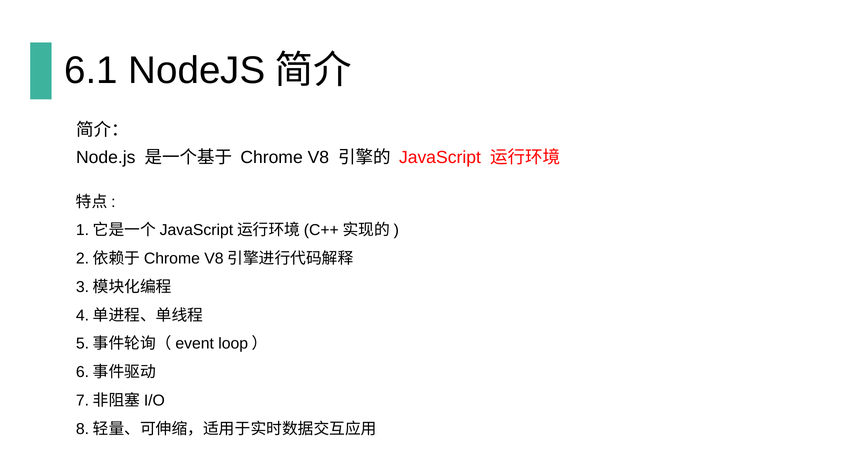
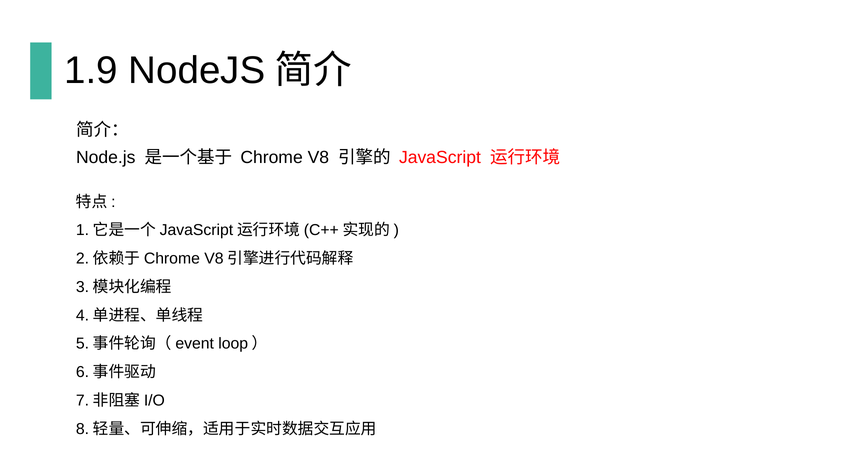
6.1: 6.1 -> 1.9
